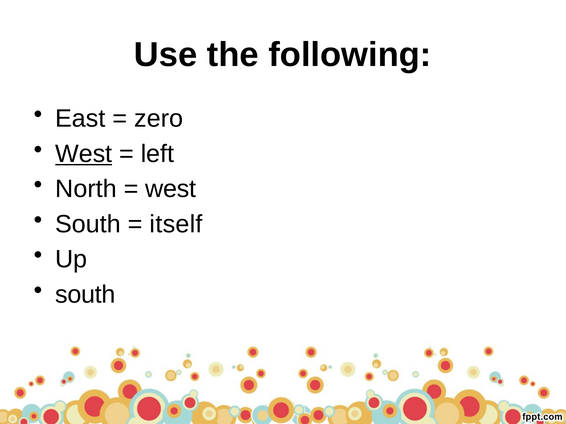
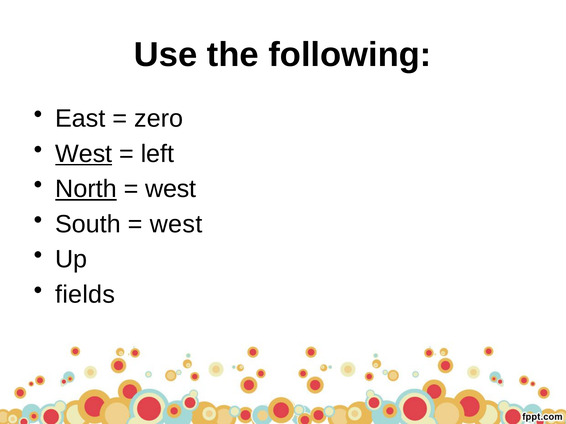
North underline: none -> present
itself at (176, 224): itself -> west
south at (85, 295): south -> fields
